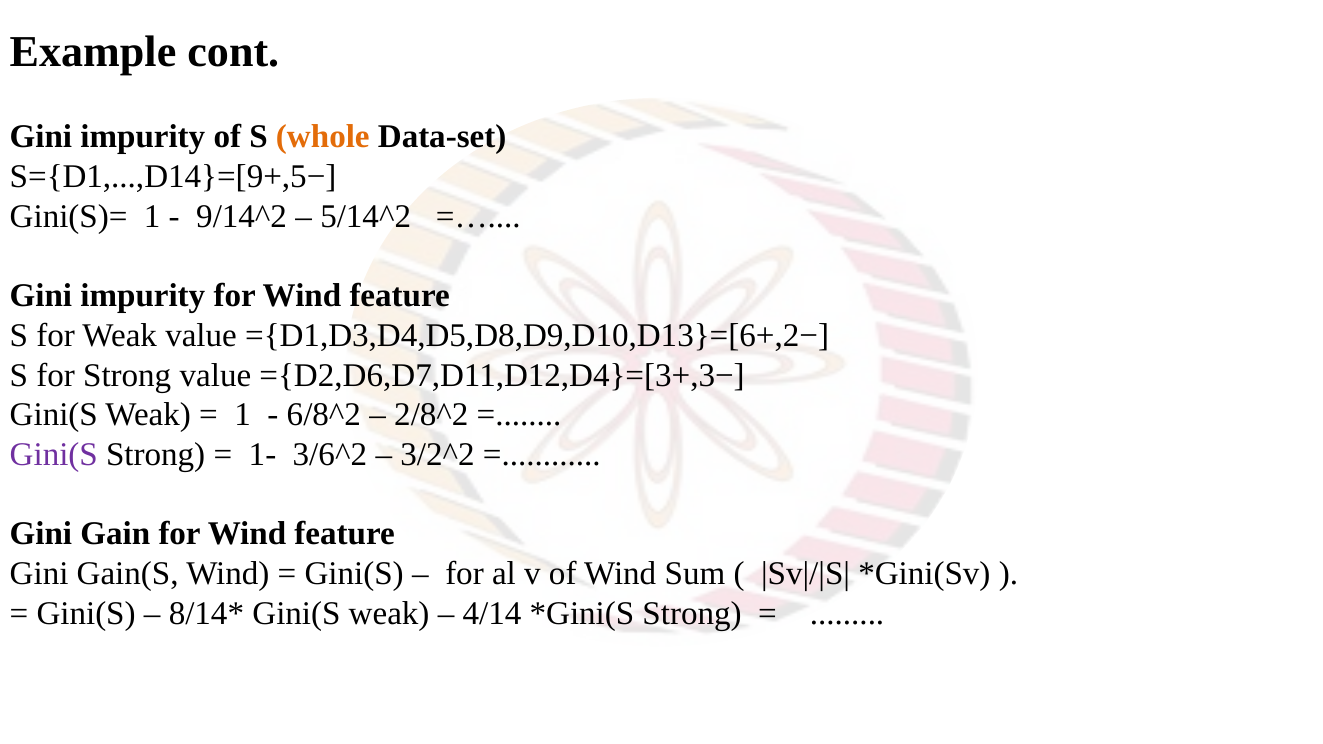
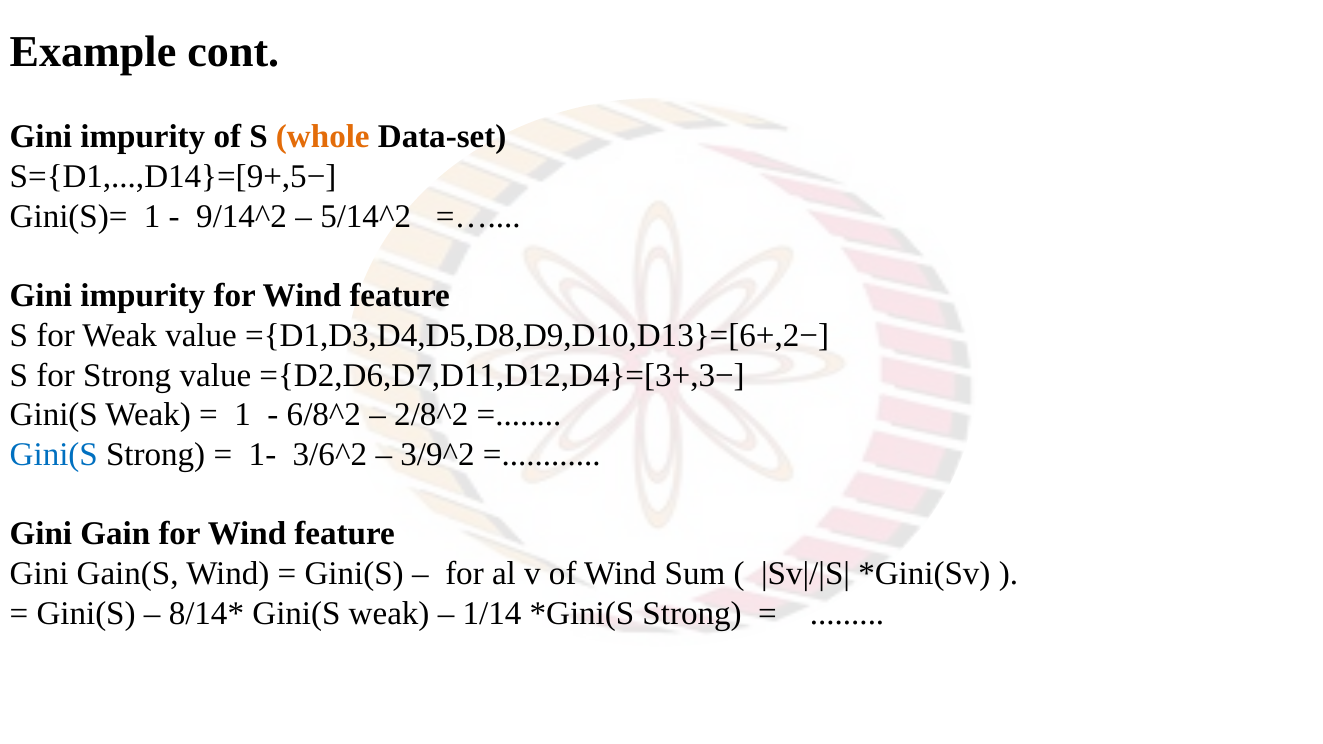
Gini(S at (54, 455) colour: purple -> blue
3/2^2: 3/2^2 -> 3/9^2
4/14: 4/14 -> 1/14
